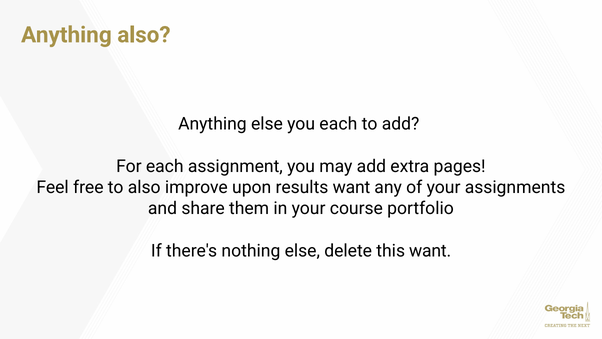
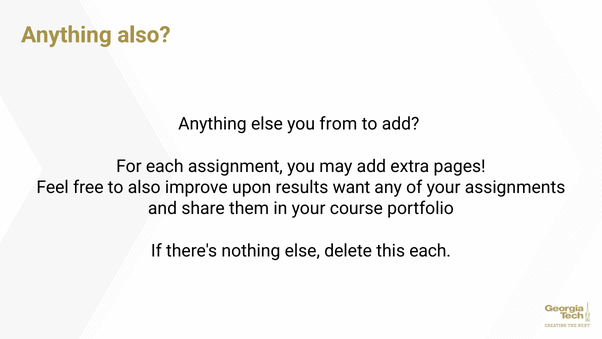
you each: each -> from
this want: want -> each
